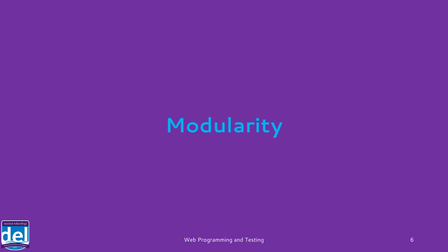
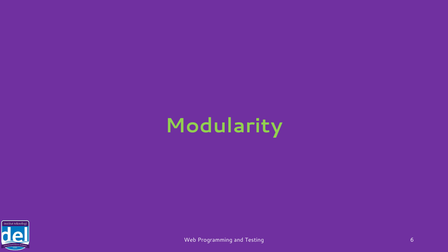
Modularity colour: light blue -> light green
